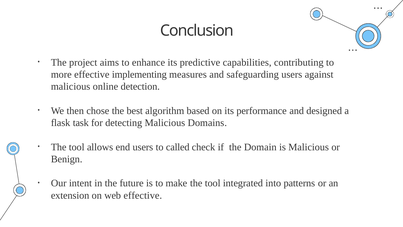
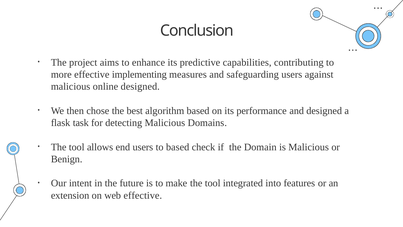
online detection: detection -> designed
to called: called -> based
patterns: patterns -> features
